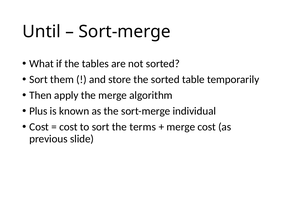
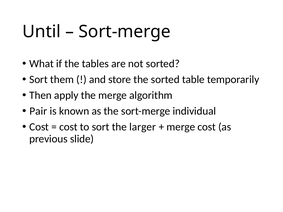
Plus: Plus -> Pair
terms: terms -> larger
